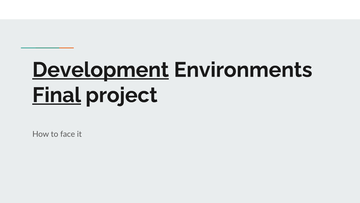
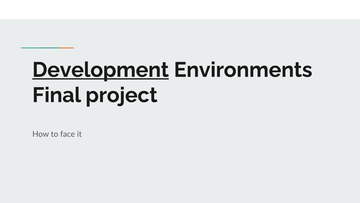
Final underline: present -> none
